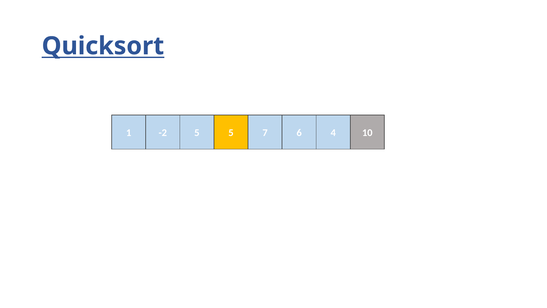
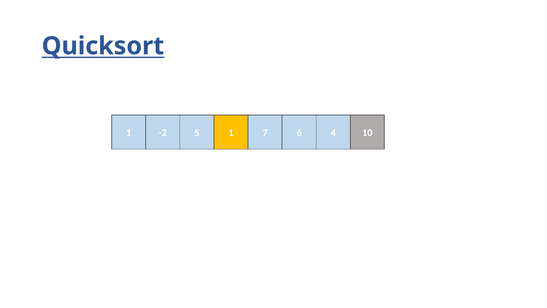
5 5: 5 -> 1
